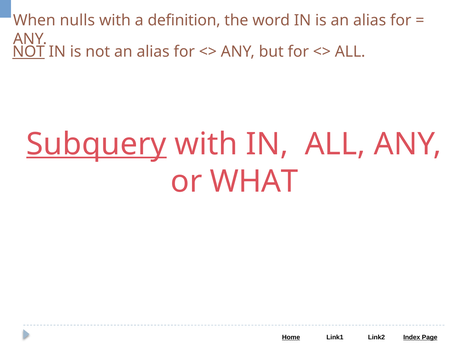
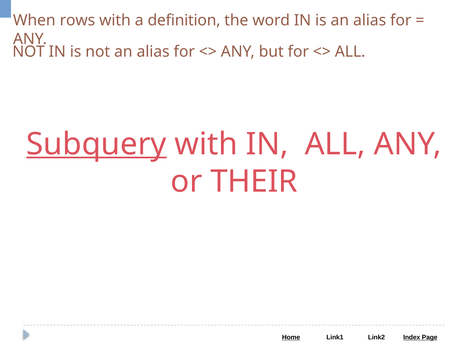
nulls: nulls -> rows
NOT at (29, 52) underline: present -> none
WHAT: WHAT -> THEIR
